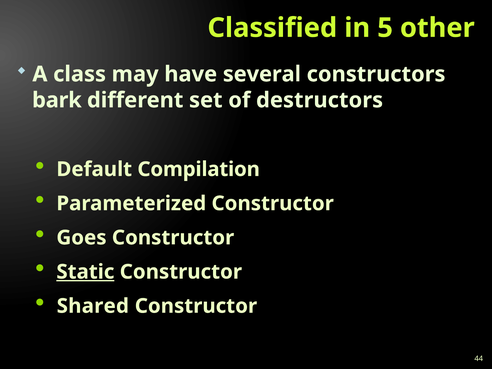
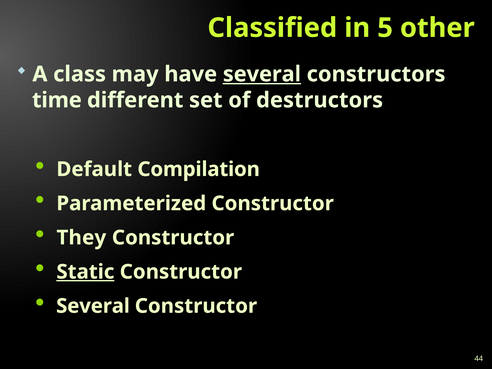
several at (262, 74) underline: none -> present
bark: bark -> time
Goes: Goes -> They
Shared at (93, 306): Shared -> Several
